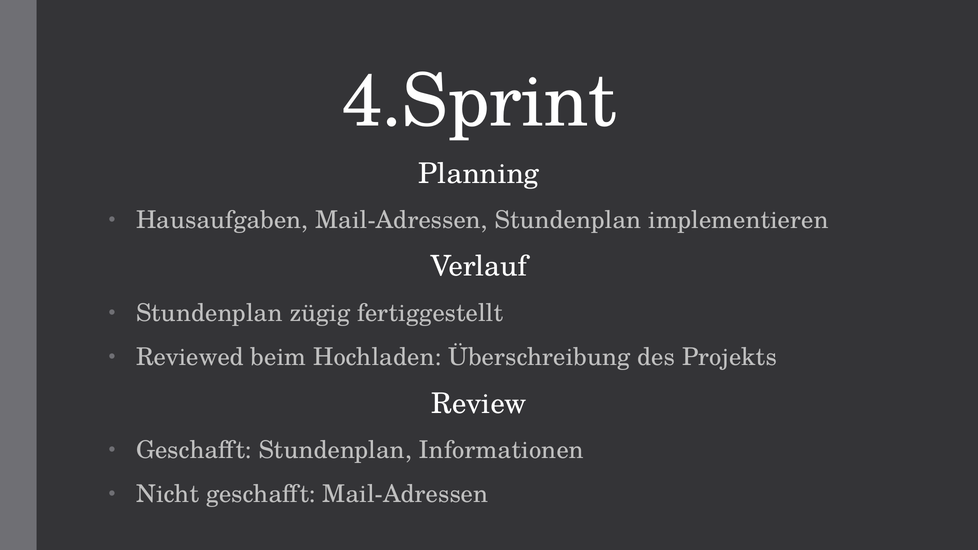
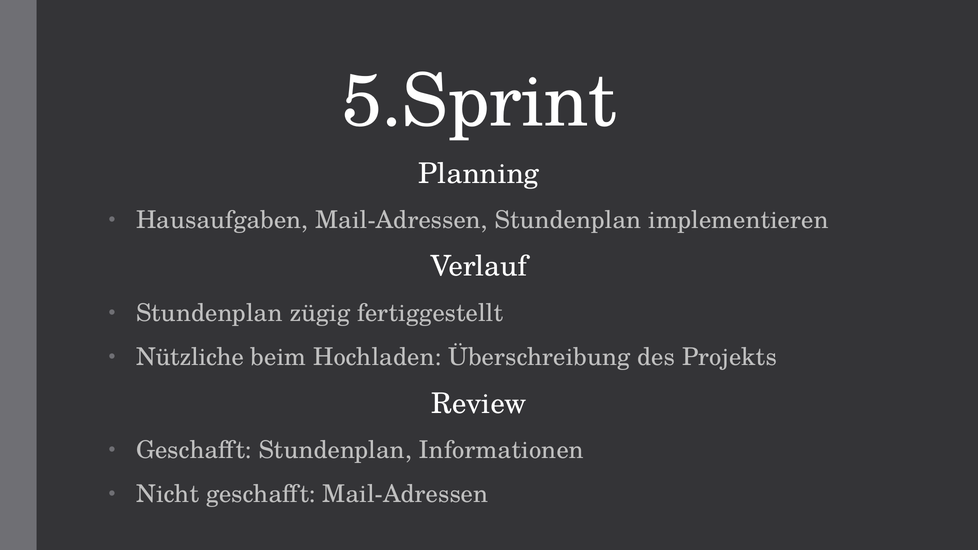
4.Sprint: 4.Sprint -> 5.Sprint
Reviewed: Reviewed -> Nützliche
